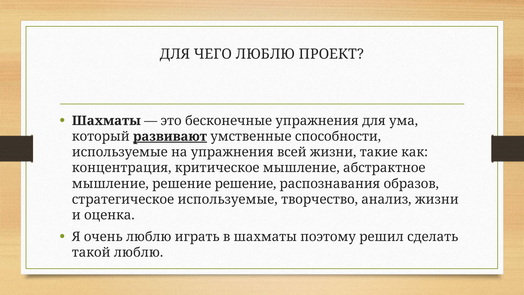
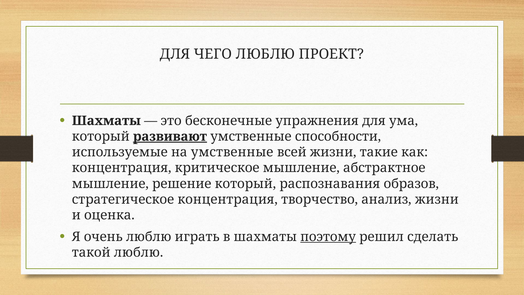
на упражнения: упражнения -> умственные
решение решение: решение -> который
стратегическое используемые: используемые -> концентрация
поэтому underline: none -> present
